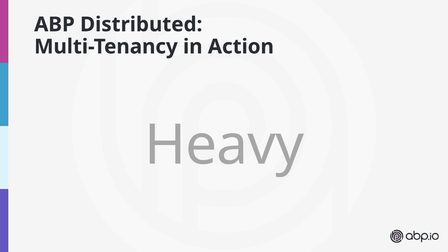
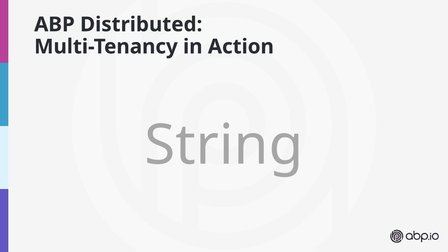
Heavy: Heavy -> String
